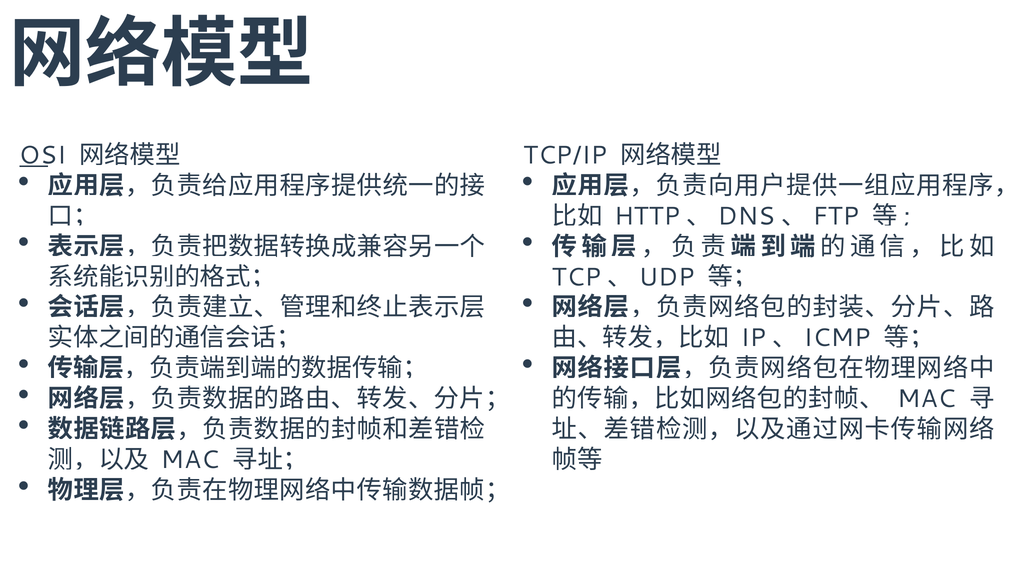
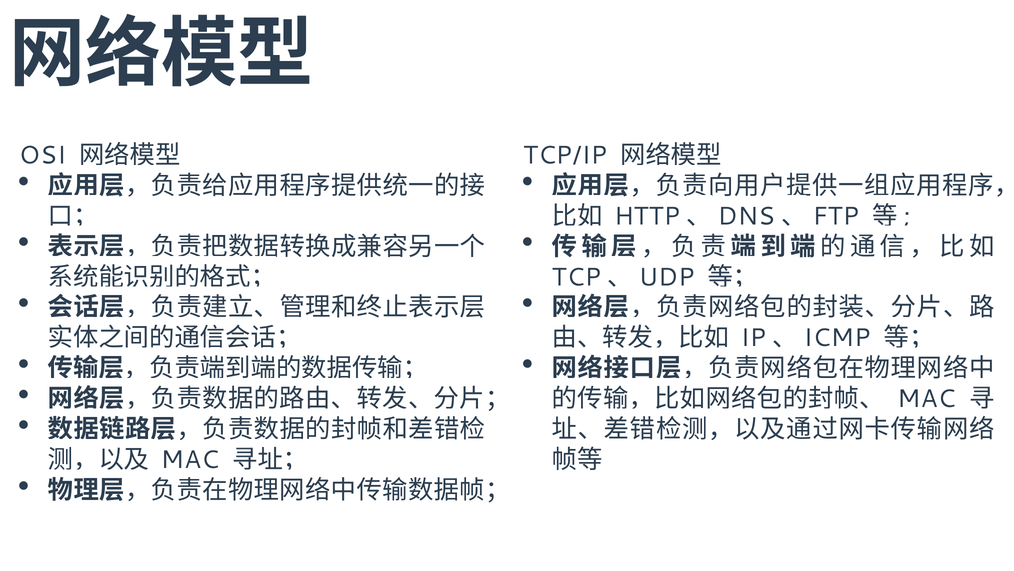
OSI underline: present -> none
